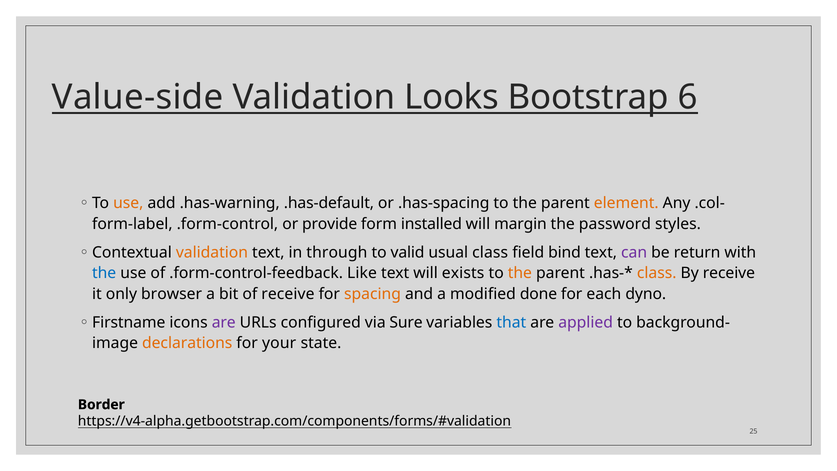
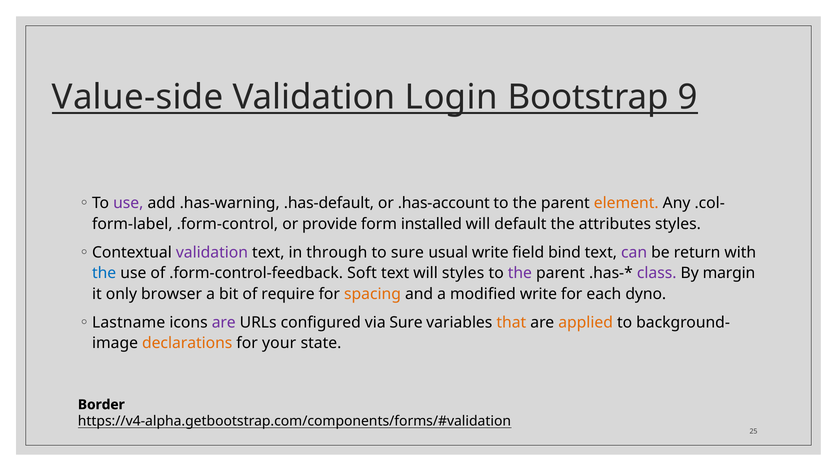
Looks: Looks -> Login
6: 6 -> 9
use at (128, 203) colour: orange -> purple
.has-spacing: .has-spacing -> .has-account
margin: margin -> default
password: password -> attributes
validation at (212, 252) colour: orange -> purple
to valid: valid -> sure
usual class: class -> write
Like: Like -> Soft
will exists: exists -> styles
the at (520, 273) colour: orange -> purple
class at (657, 273) colour: orange -> purple
By receive: receive -> margin
of receive: receive -> require
modified done: done -> write
Firstname: Firstname -> Lastname
that colour: blue -> orange
applied colour: purple -> orange
